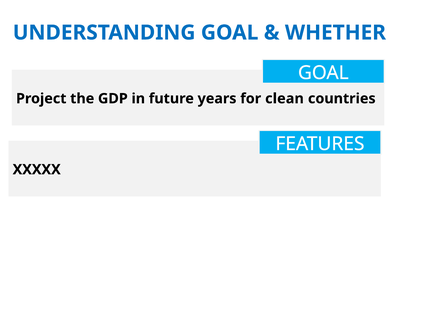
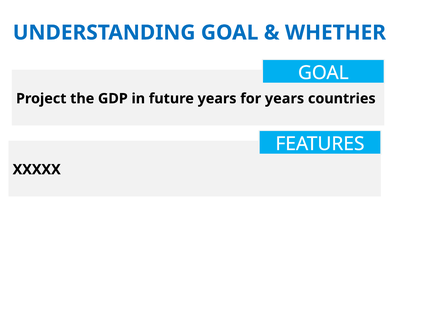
for clean: clean -> years
